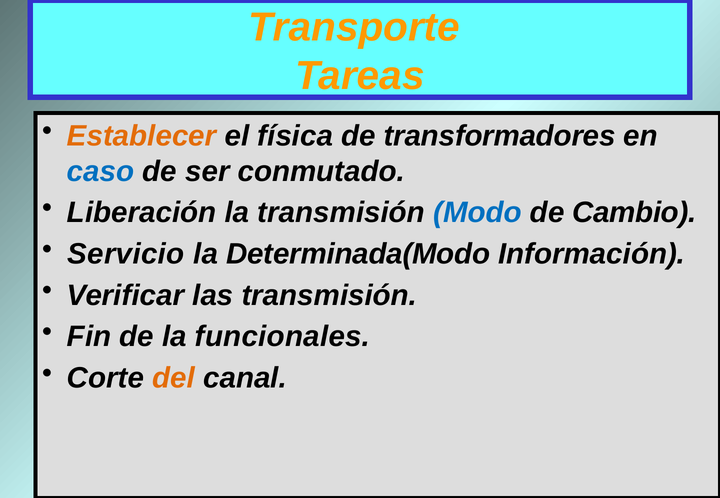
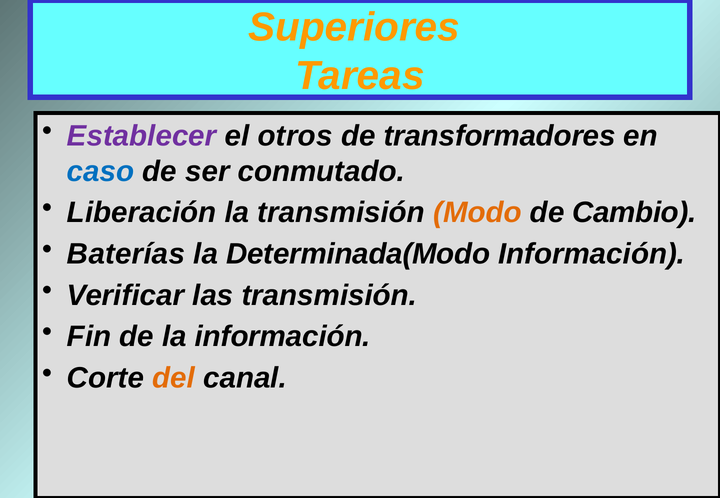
Transporte: Transporte -> Superiores
Establecer colour: orange -> purple
física: física -> otros
Modo colour: blue -> orange
Servicio: Servicio -> Baterías
la funcionales: funcionales -> información
